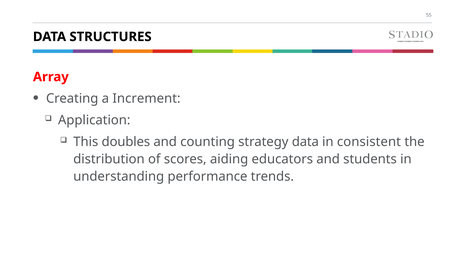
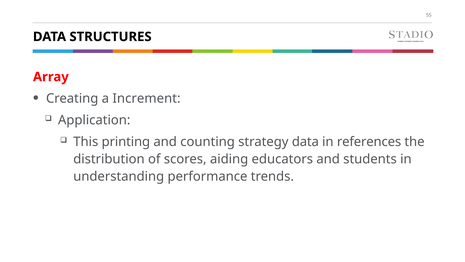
doubles: doubles -> printing
consistent: consistent -> references
